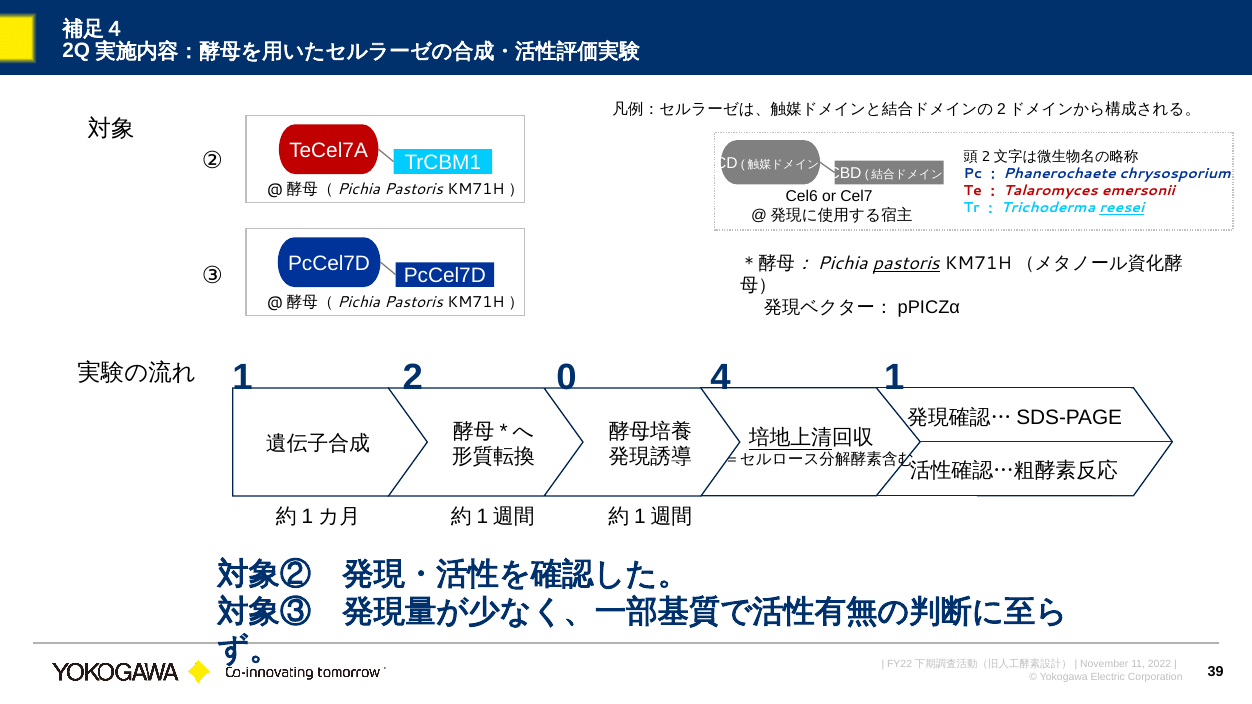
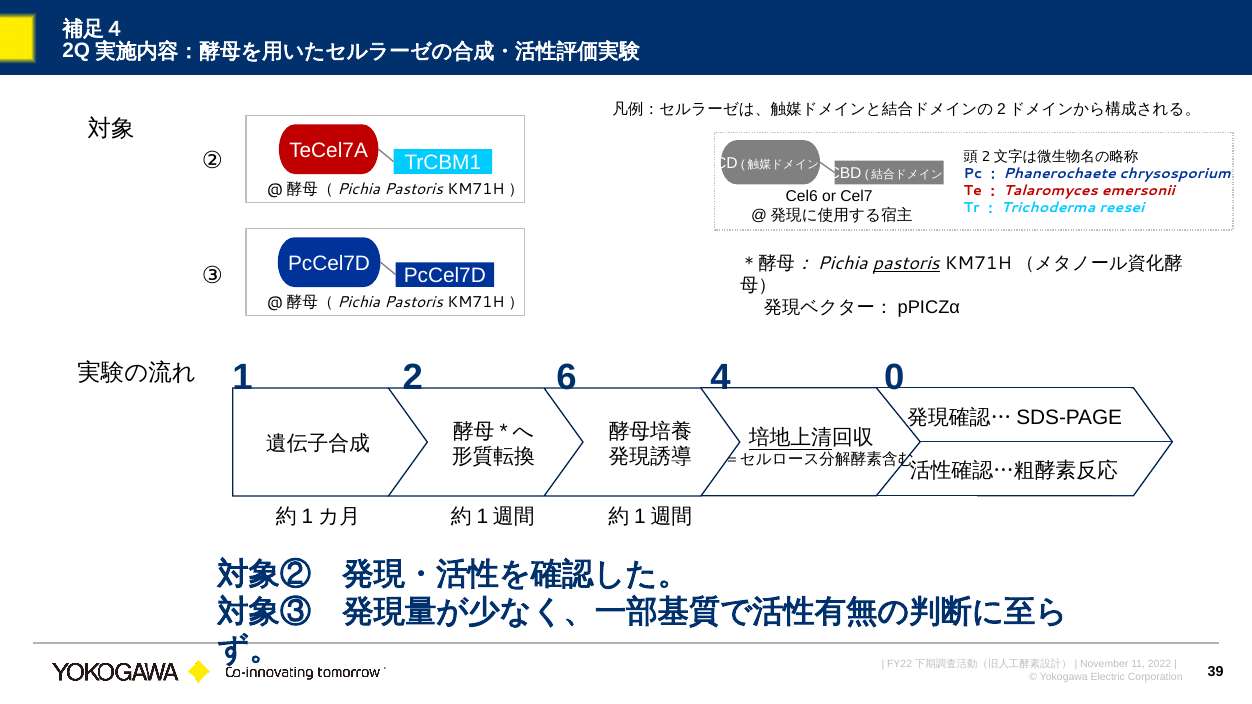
reesei underline: present -> none
0: 0 -> 6
4 1: 1 -> 0
